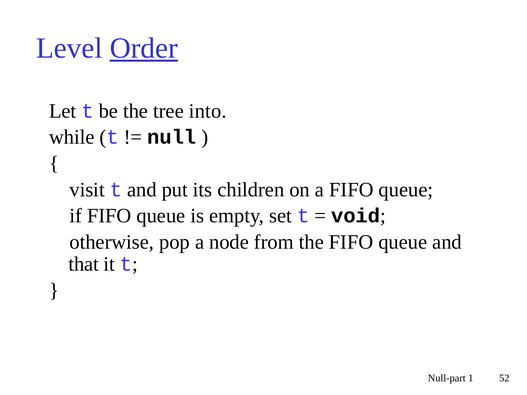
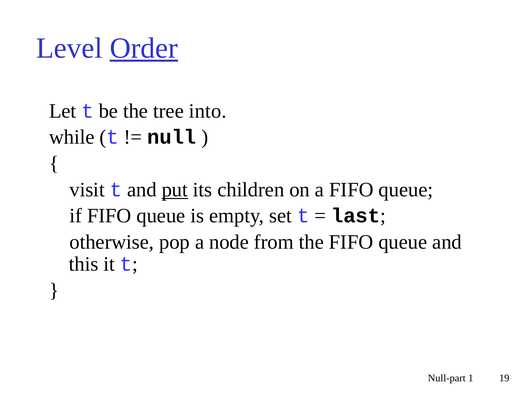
put underline: none -> present
void: void -> last
that: that -> this
52: 52 -> 19
